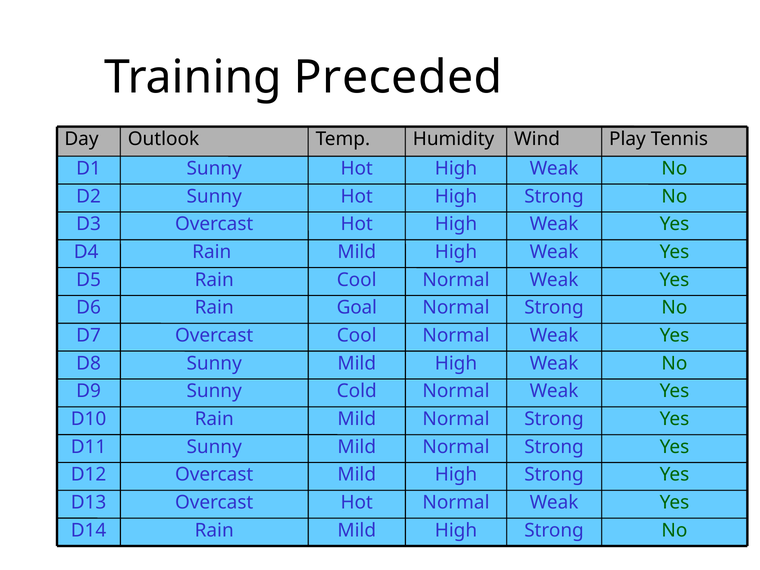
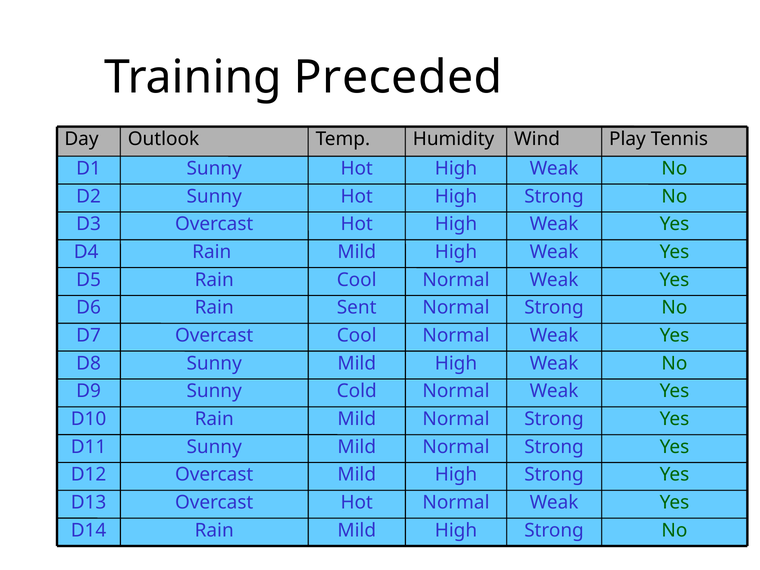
Goal: Goal -> Sent
